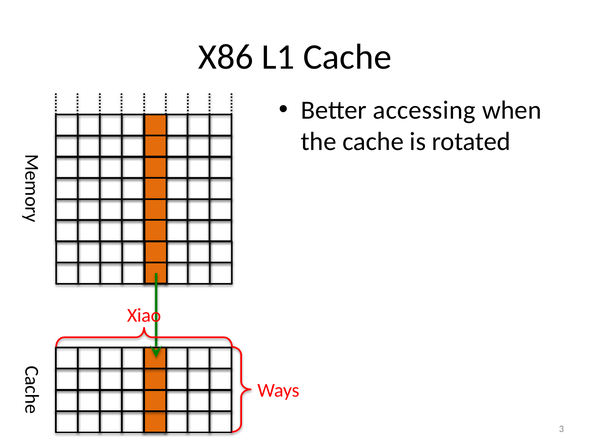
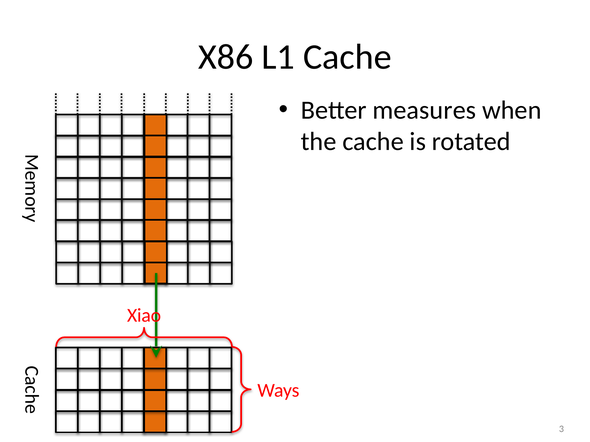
accessing: accessing -> measures
